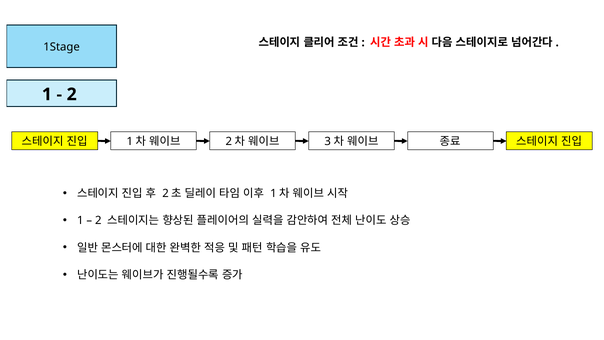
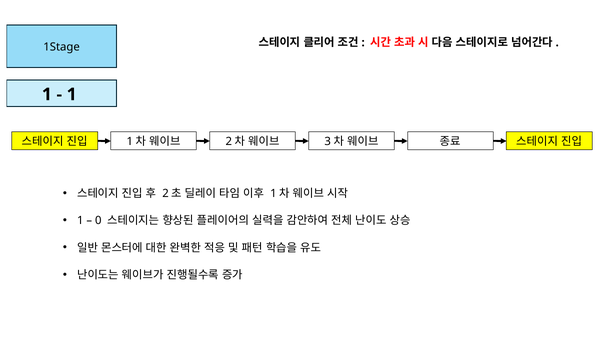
2 at (72, 94): 2 -> 1
2 at (98, 220): 2 -> 0
